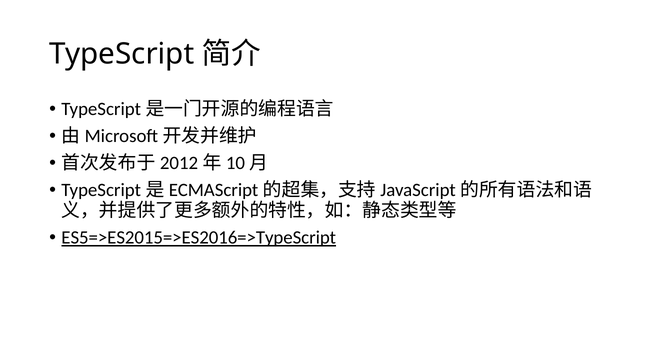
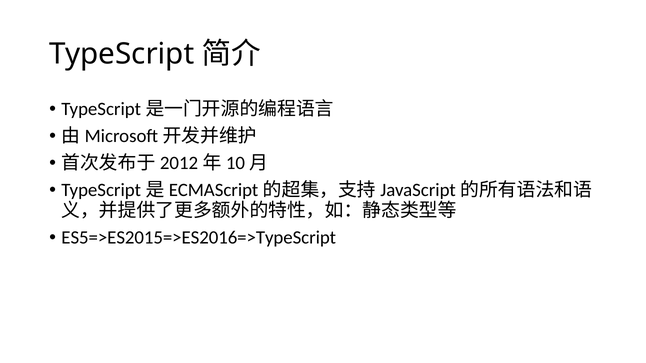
ES5=>ES2015=>ES2016=>TypeScript underline: present -> none
